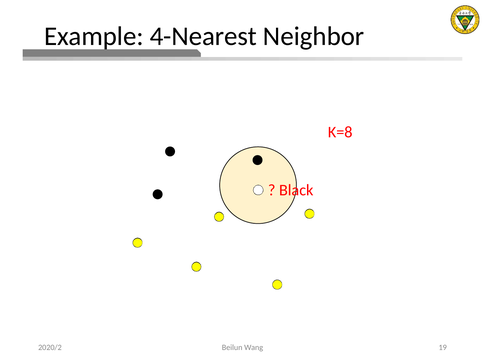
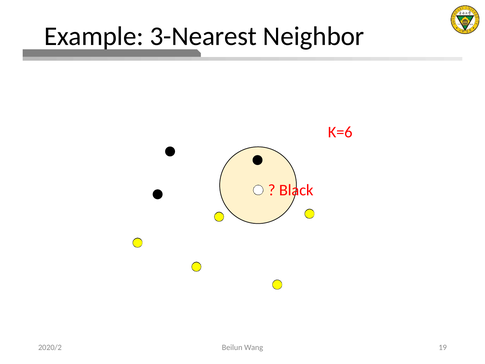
4-Nearest: 4-Nearest -> 3-Nearest
K=8: K=8 -> K=6
